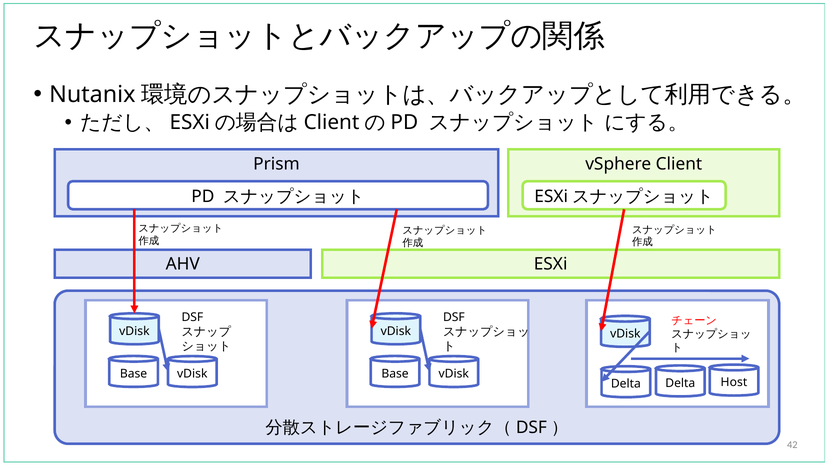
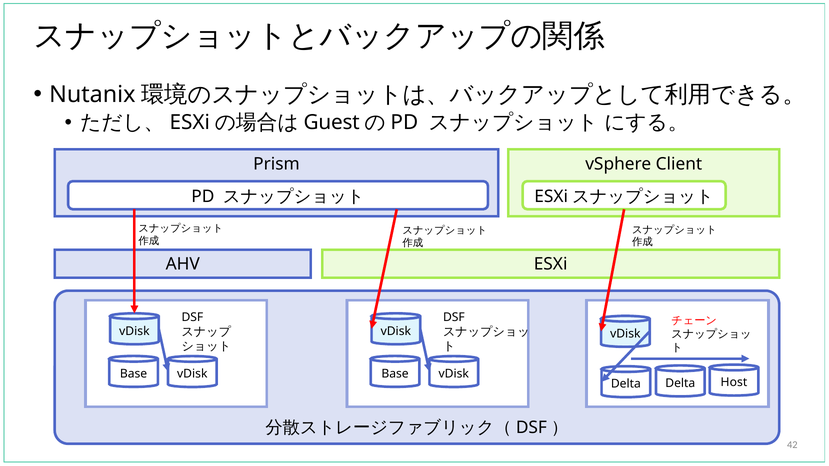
Client at (332, 123): Client -> Guest
